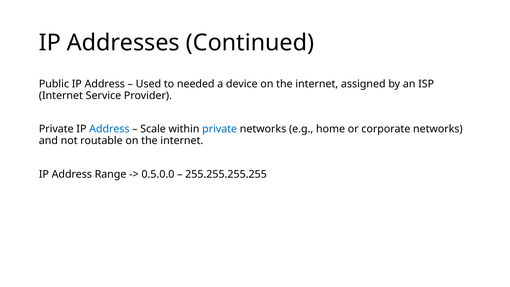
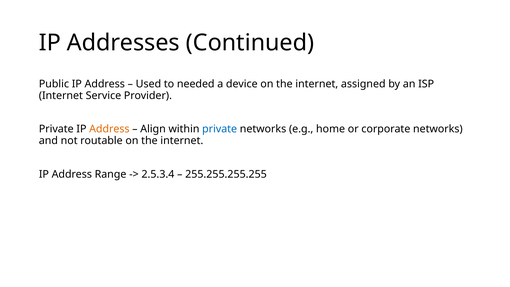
Address at (109, 129) colour: blue -> orange
Scale: Scale -> Align
0.5.0.0: 0.5.0.0 -> 2.5.3.4
